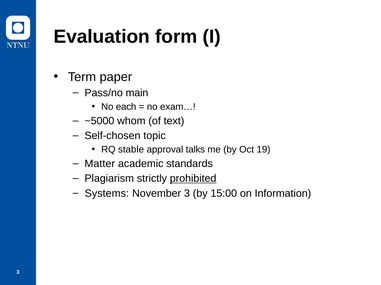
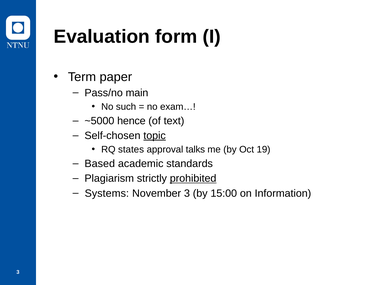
each: each -> such
whom: whom -> hence
topic underline: none -> present
stable: stable -> states
Matter: Matter -> Based
